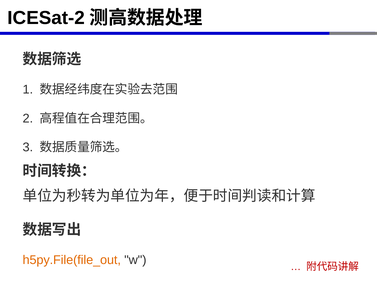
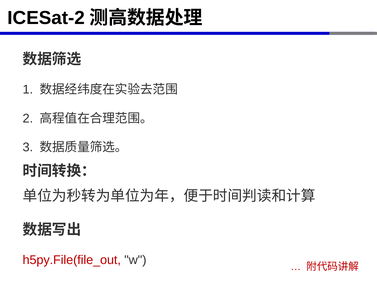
h5py.File(file_out colour: orange -> red
